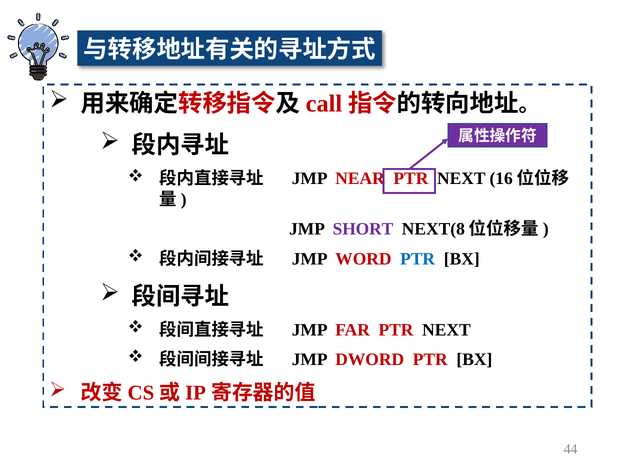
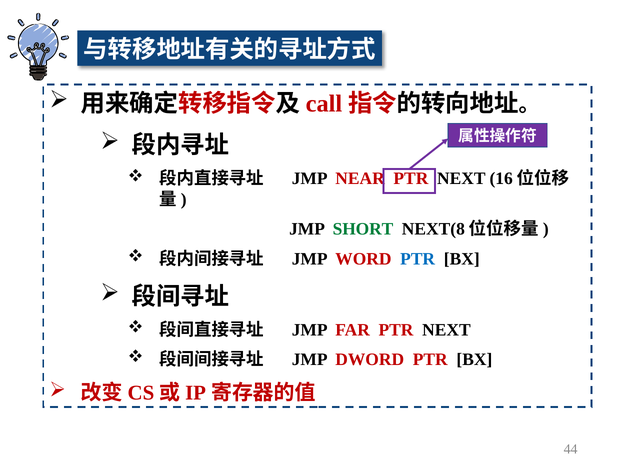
SHORT colour: purple -> green
